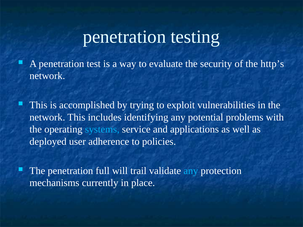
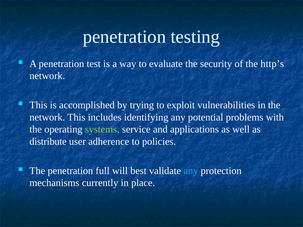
systems colour: light blue -> light green
deployed: deployed -> distribute
trail: trail -> best
